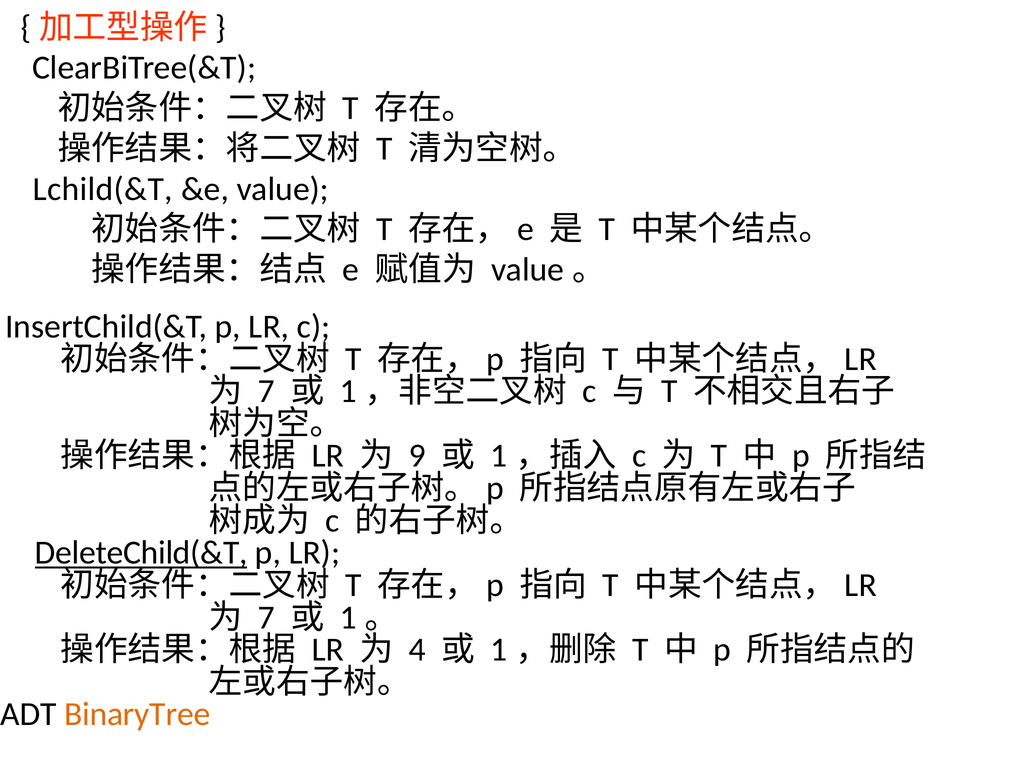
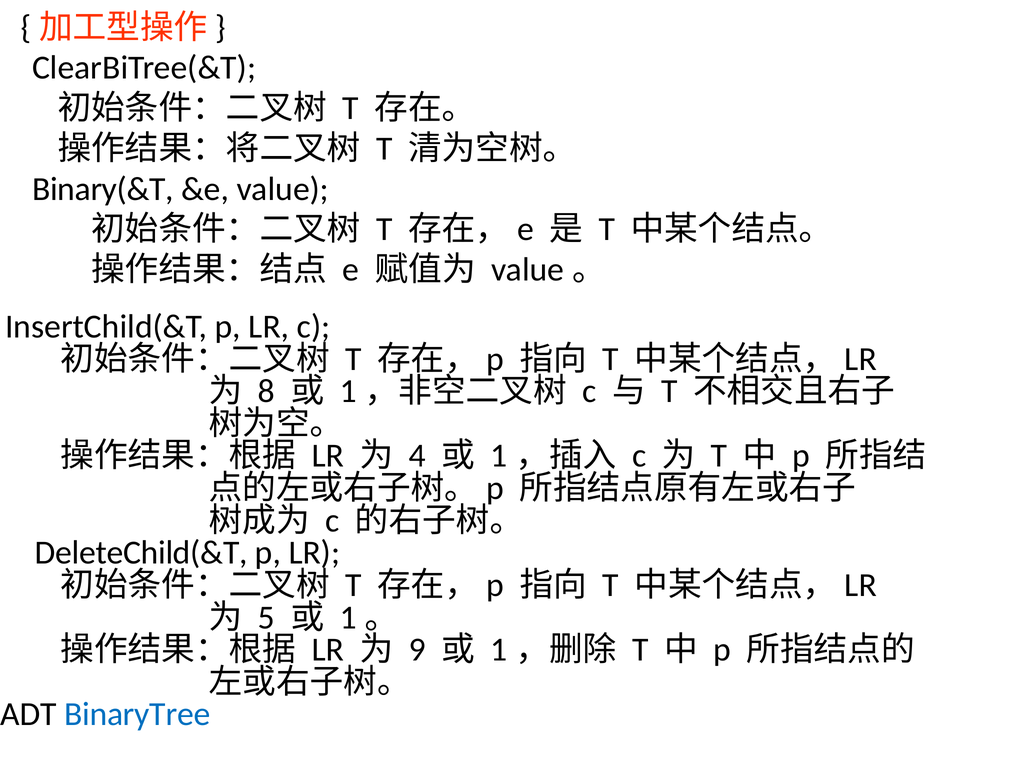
Lchild(&T: Lchild(&T -> Binary(&T
7 at (266, 392): 7 -> 8
9: 9 -> 4
DeleteChild(&T underline: present -> none
7 at (266, 618): 7 -> 5
4: 4 -> 9
BinaryTree colour: orange -> blue
